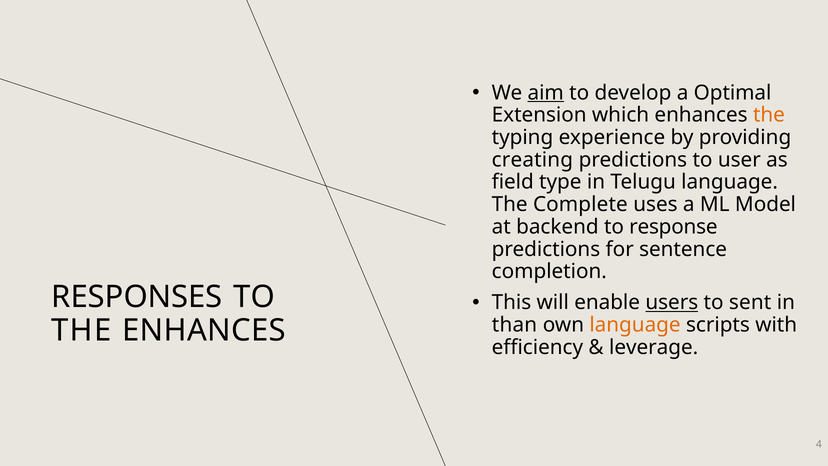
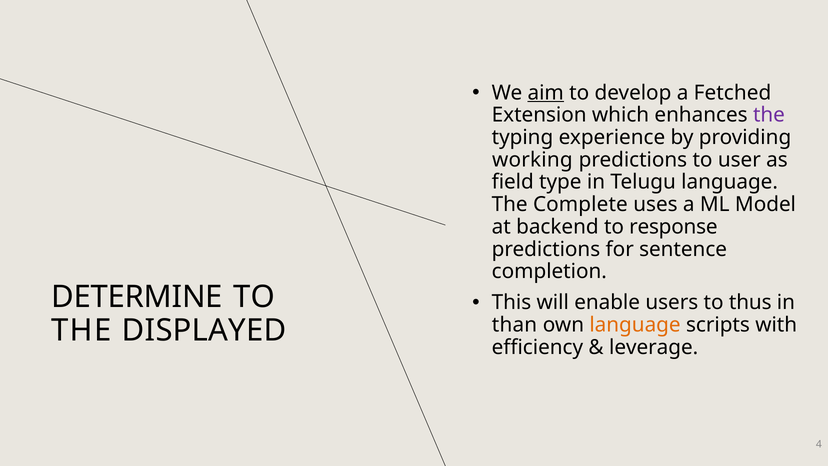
Optimal: Optimal -> Fetched
the at (769, 115) colour: orange -> purple
creating: creating -> working
RESPONSES: RESPONSES -> DETERMINE
users underline: present -> none
sent: sent -> thus
THE ENHANCES: ENHANCES -> DISPLAYED
